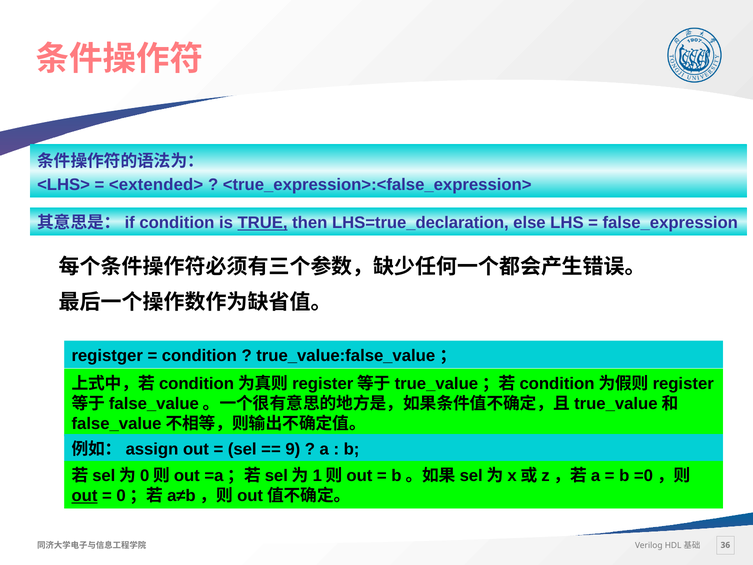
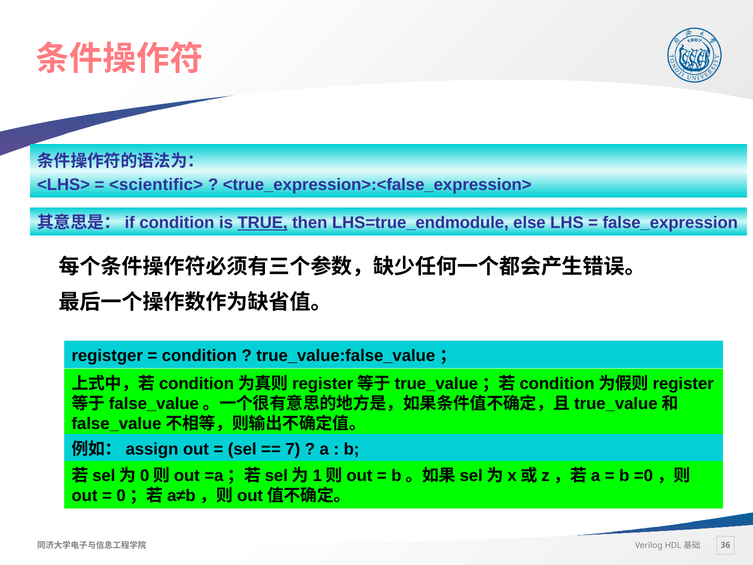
<extended>: <extended> -> <scientific>
LHS=true_declaration: LHS=true_declaration -> LHS=true_endmodule
9: 9 -> 7
out at (85, 496) underline: present -> none
